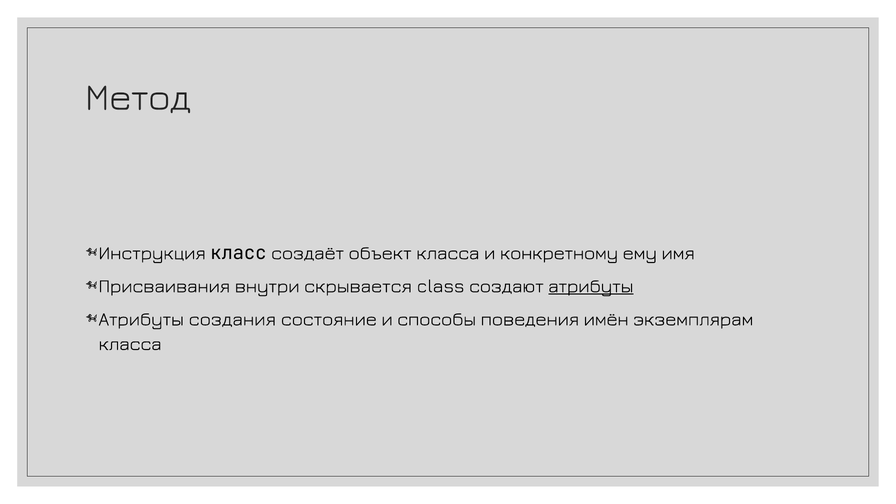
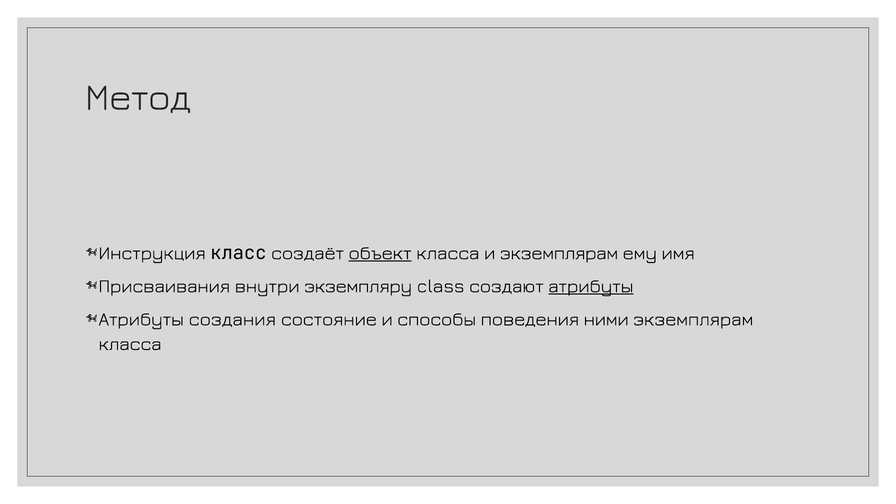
объект underline: none -> present
и конкретному: конкретному -> экземплярам
скрывается: скрывается -> экземпляру
имён: имён -> ними
